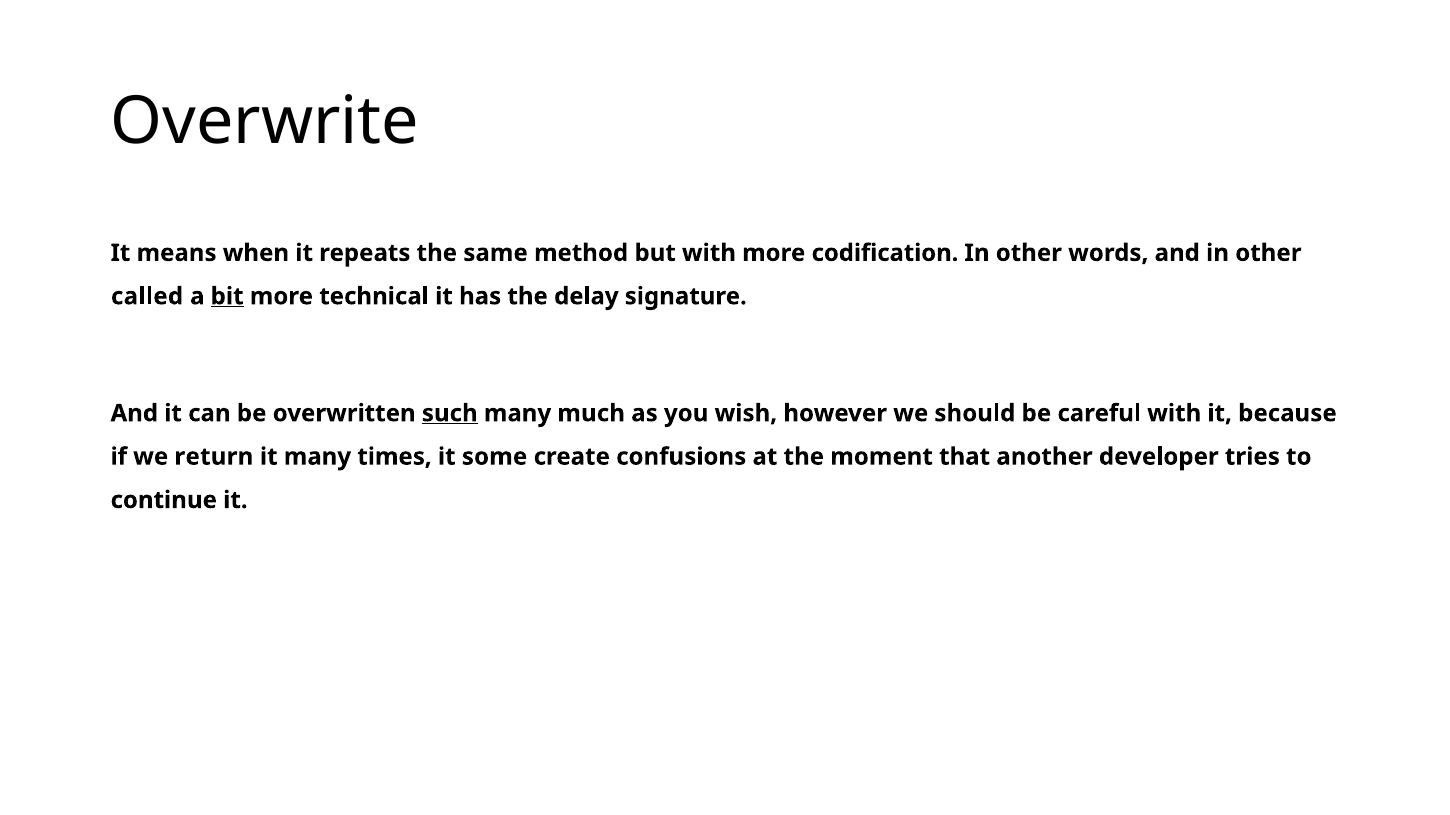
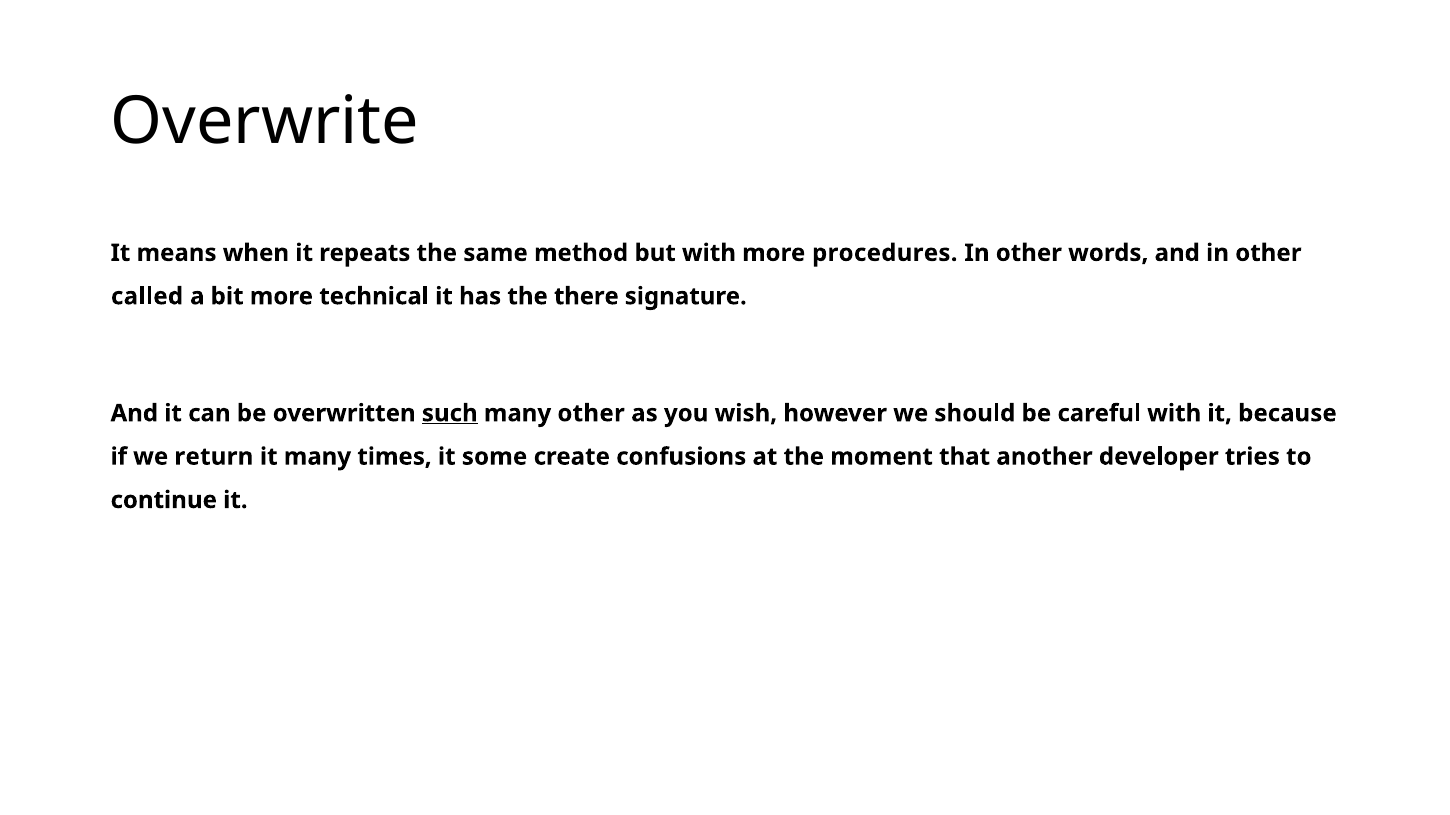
codification: codification -> procedures
bit underline: present -> none
delay: delay -> there
many much: much -> other
